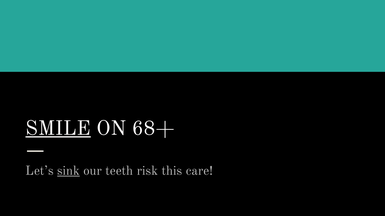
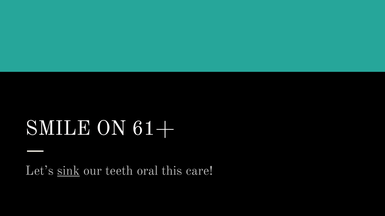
SMILE underline: present -> none
68+: 68+ -> 61+
risk: risk -> oral
